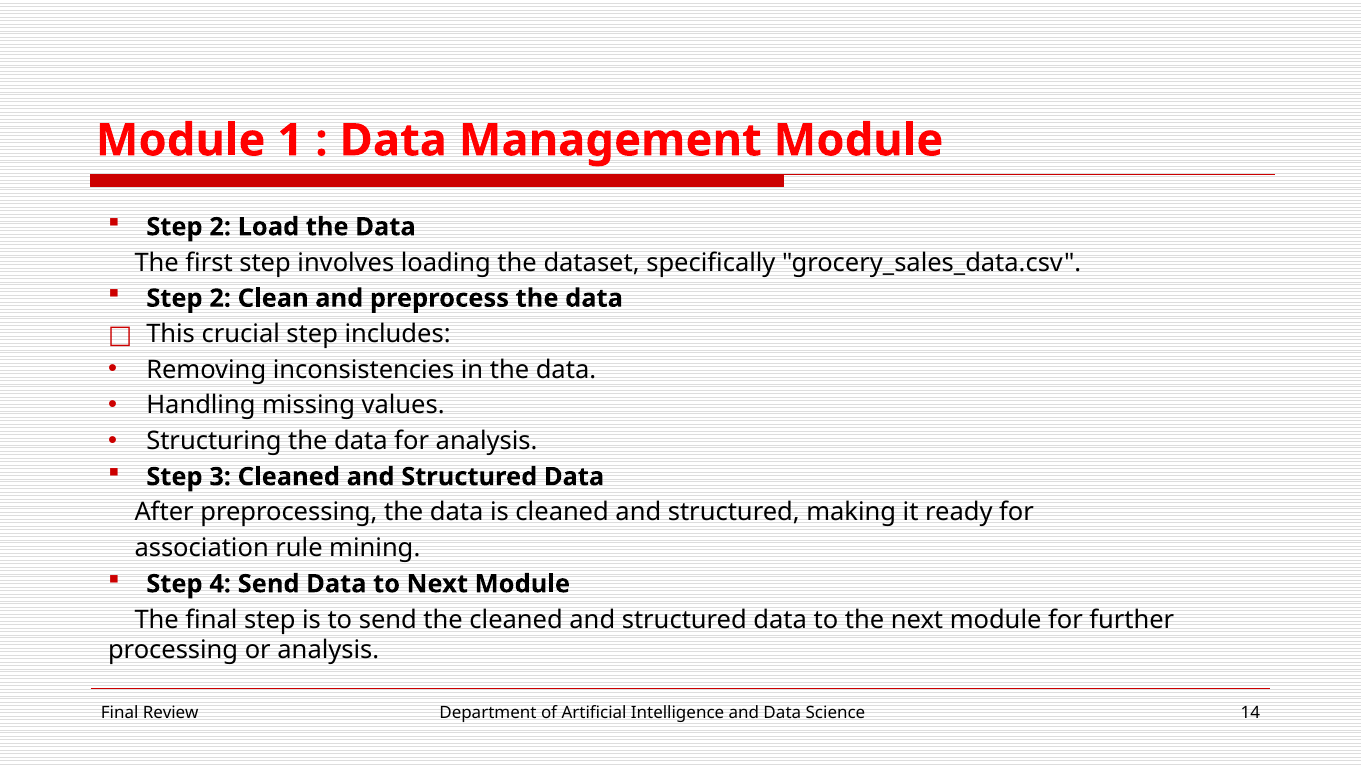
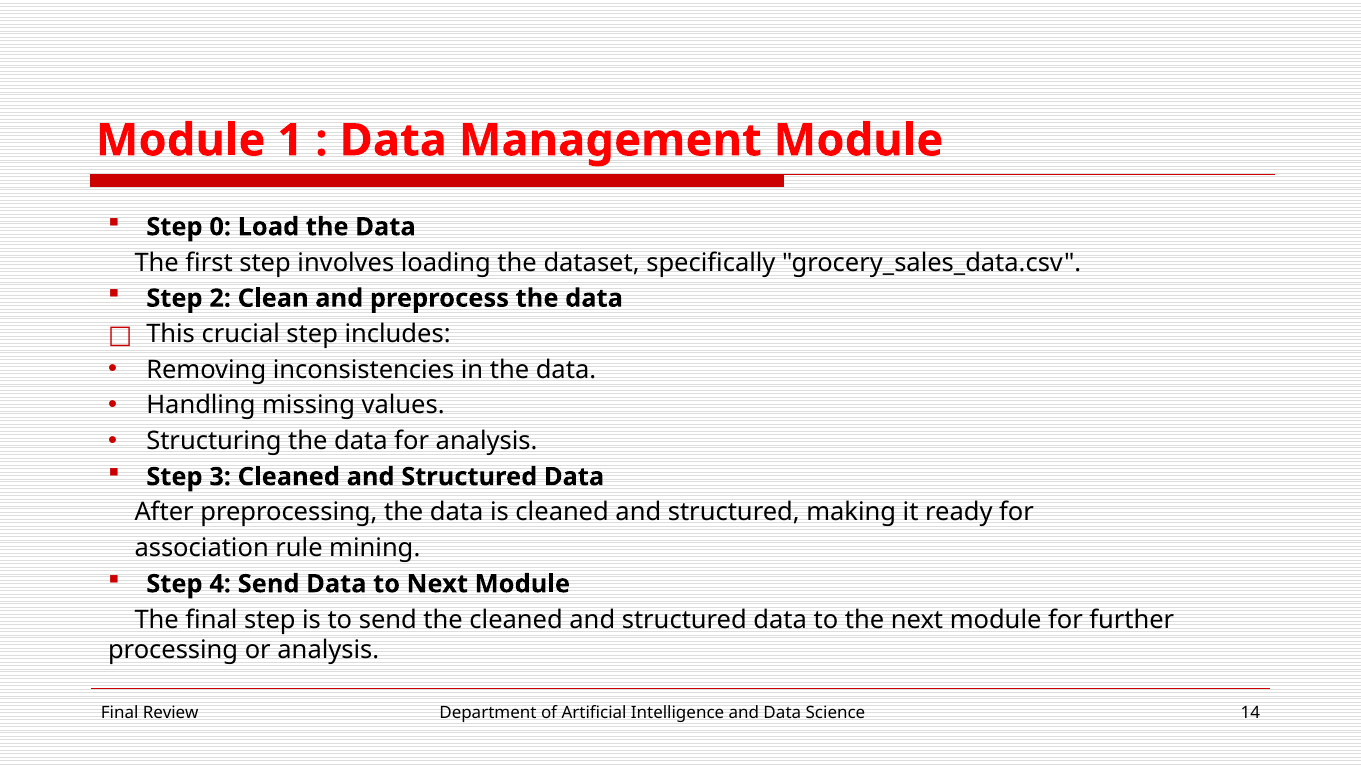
2 at (220, 227): 2 -> 0
